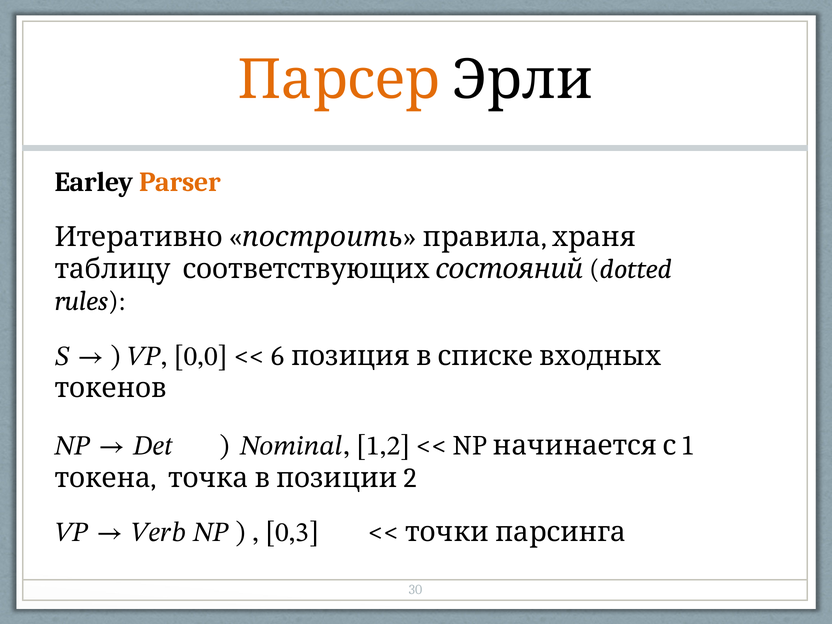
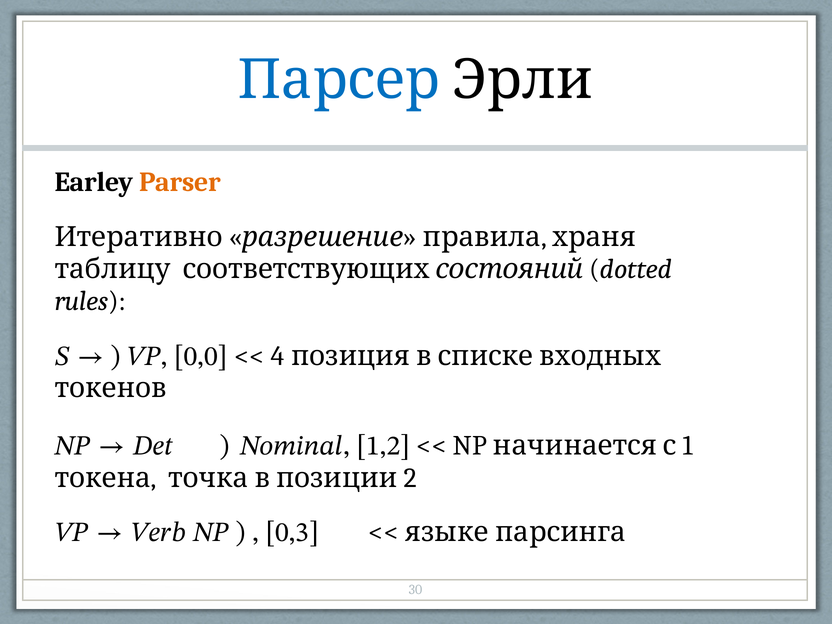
Парсер colour: orange -> blue
построить: построить -> разрешение
6: 6 -> 4
точки: точки -> языке
